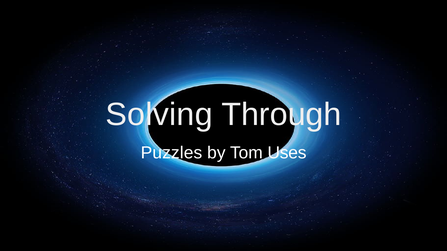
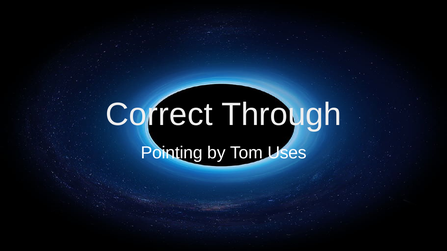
Solving: Solving -> Correct
Puzzles: Puzzles -> Pointing
